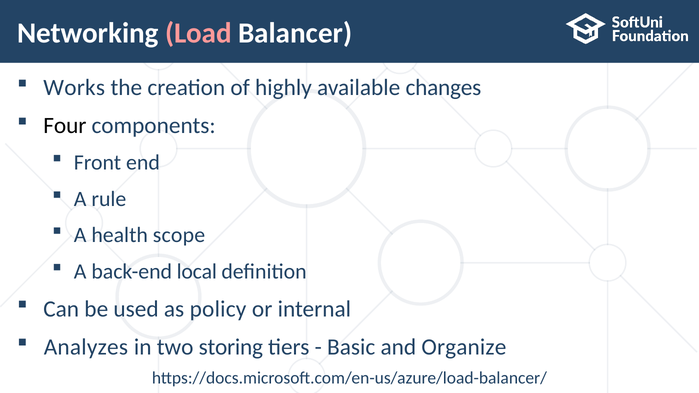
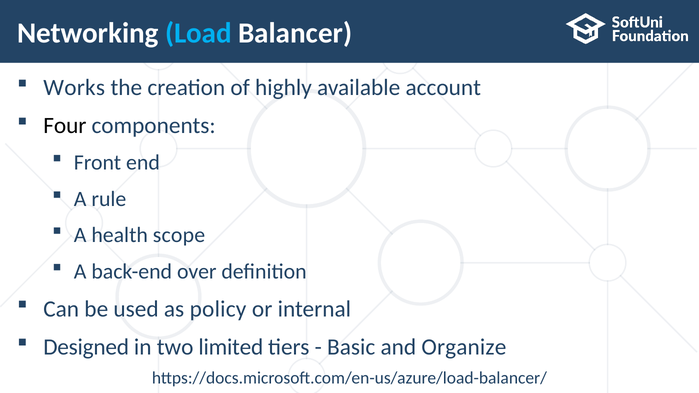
Load colour: pink -> light blue
changes: changes -> account
local: local -> over
Analyzes: Analyzes -> Designed
storing: storing -> limited
